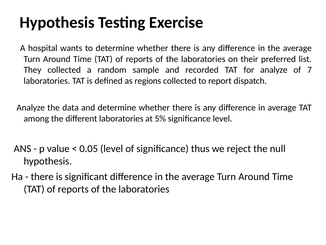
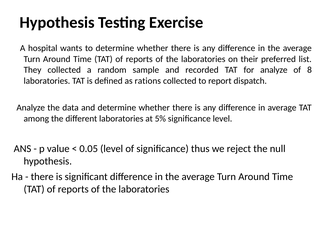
7: 7 -> 8
regions: regions -> rations
